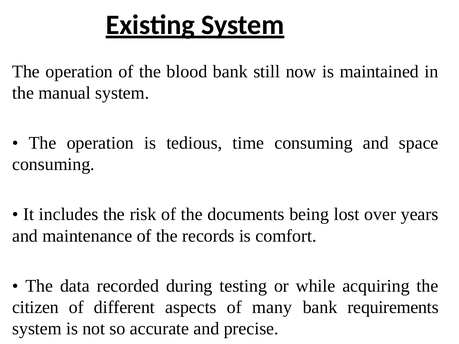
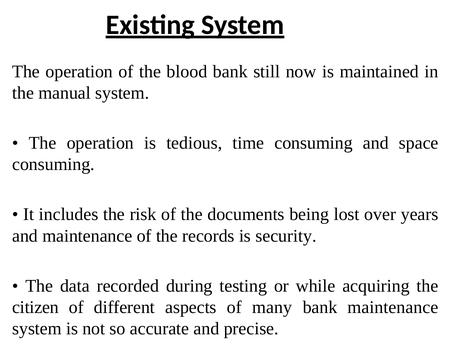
comfort: comfort -> security
bank requirements: requirements -> maintenance
